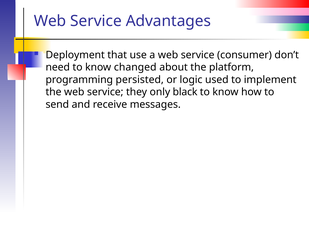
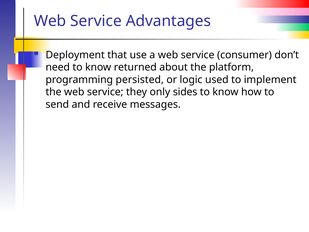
changed: changed -> returned
black: black -> sides
